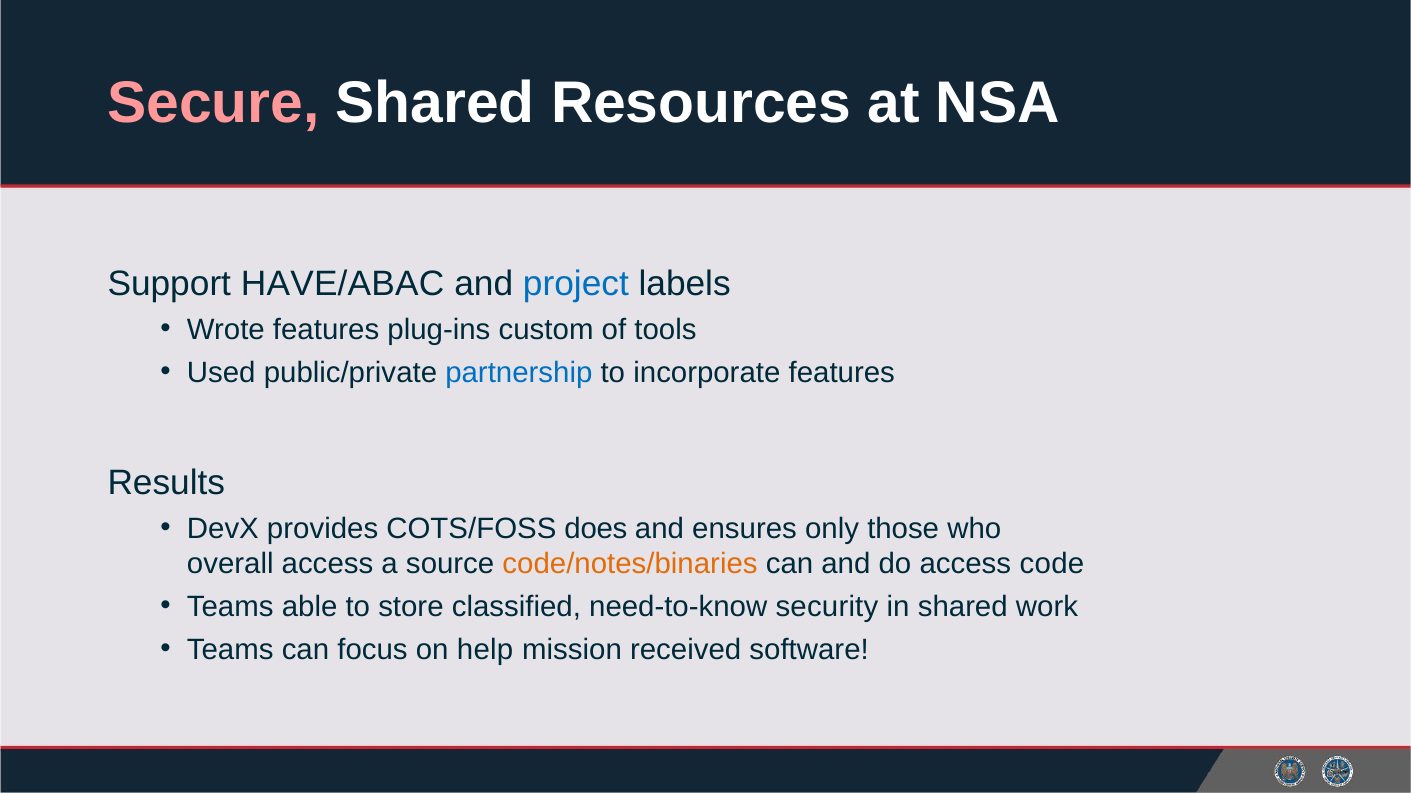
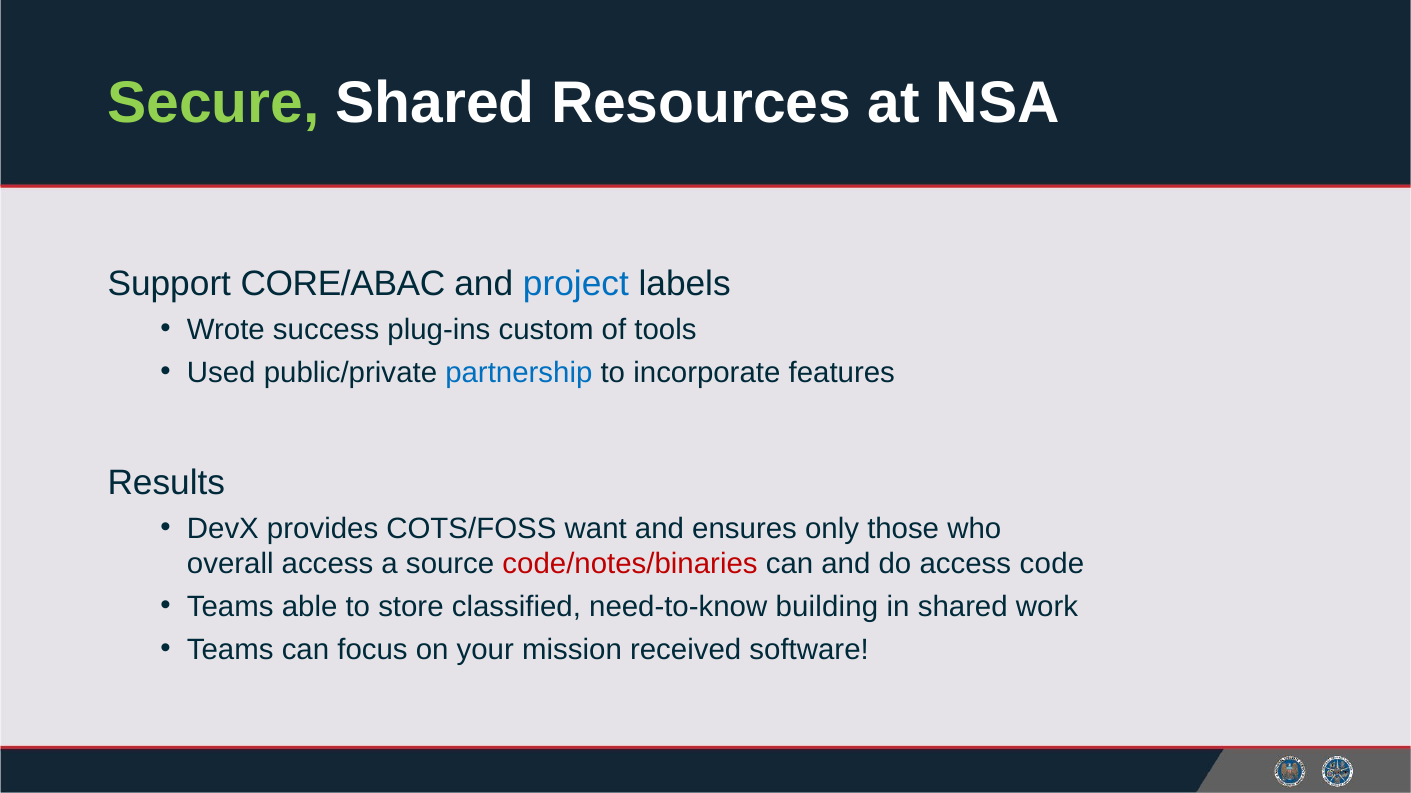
Secure colour: pink -> light green
HAVE/ABAC: HAVE/ABAC -> CORE/ABAC
Wrote features: features -> success
does: does -> want
code/notes/binaries colour: orange -> red
security: security -> building
help: help -> your
